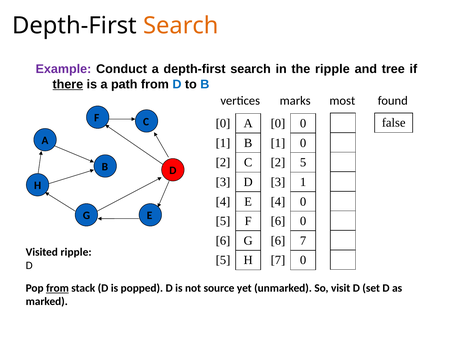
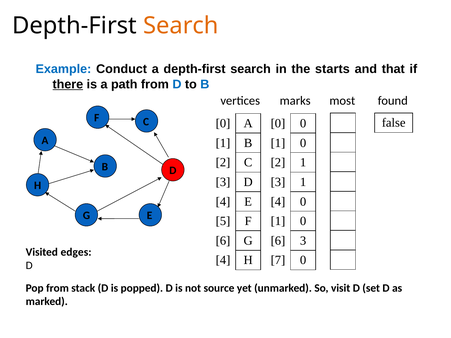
Example colour: purple -> blue
the ripple: ripple -> starts
tree: tree -> that
2 5: 5 -> 1
6 at (278, 221): 6 -> 1
6 7: 7 -> 3
Visited ripple: ripple -> edges
5 at (223, 260): 5 -> 4
from at (57, 288) underline: present -> none
